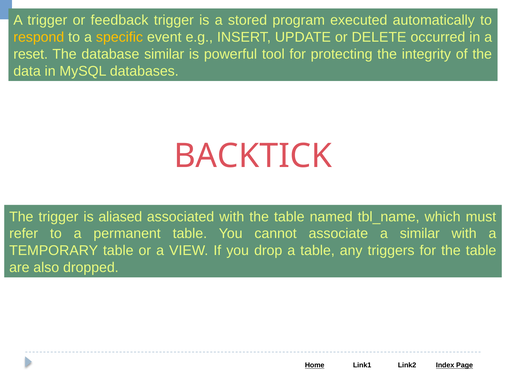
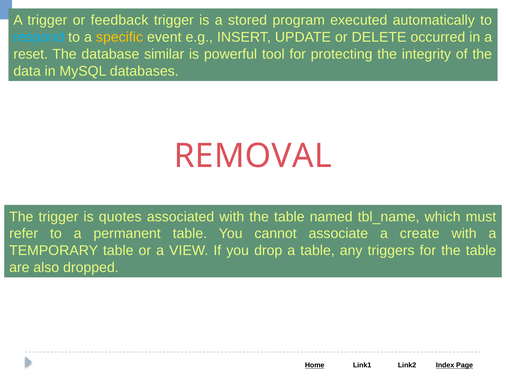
respond colour: yellow -> light blue
BACKTICK: BACKTICK -> REMOVAL
aliased: aliased -> quotes
a similar: similar -> create
